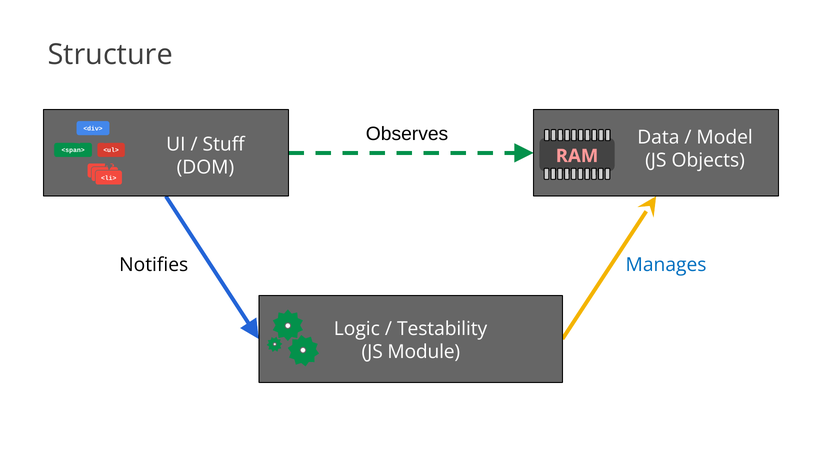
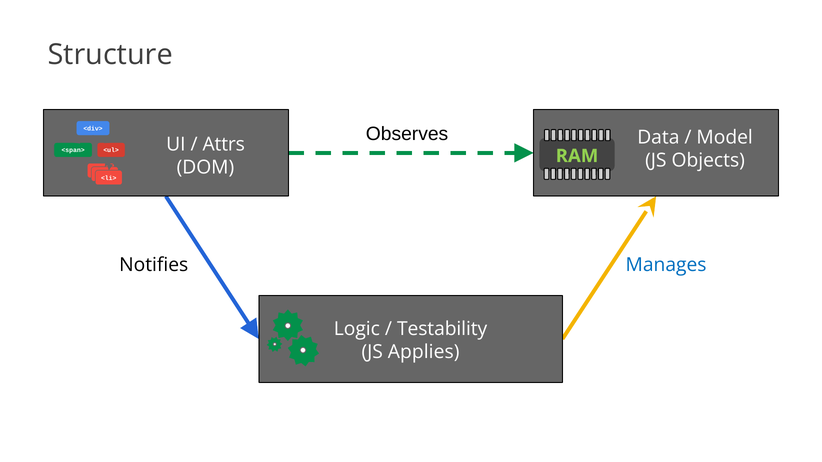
Stuff: Stuff -> Attrs
RAM colour: pink -> light green
Module: Module -> Applies
